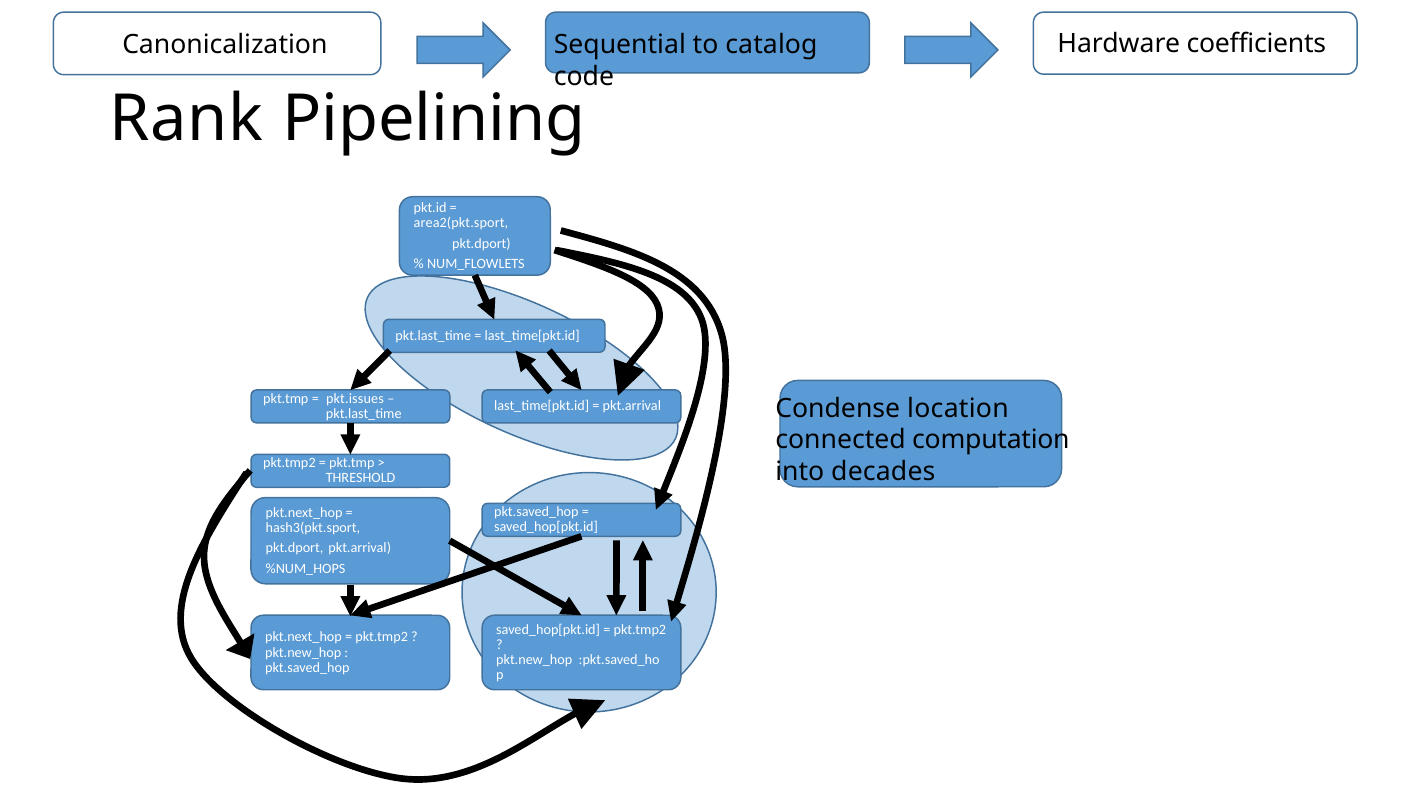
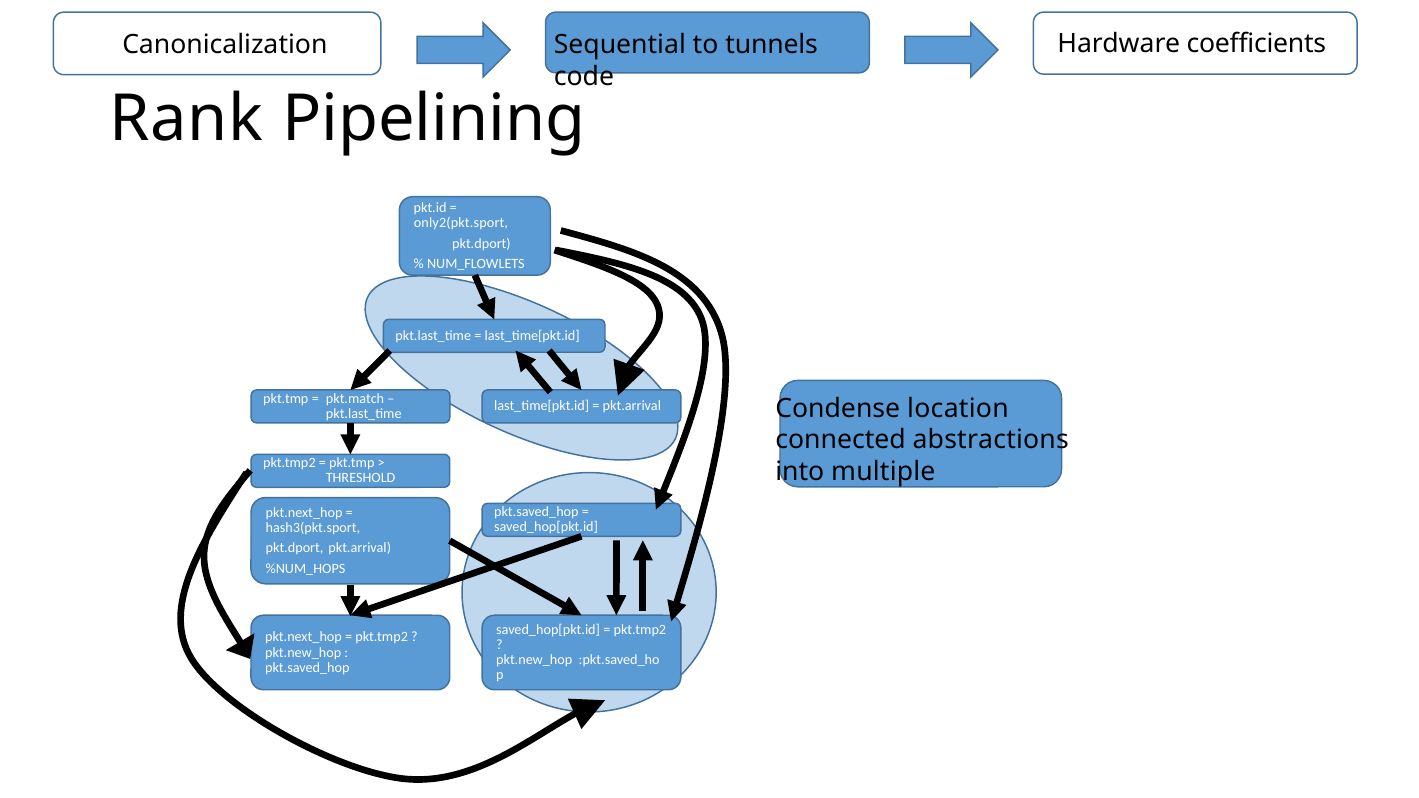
catalog: catalog -> tunnels
area2(pkt.sport: area2(pkt.sport -> only2(pkt.sport
pkt.issues: pkt.issues -> pkt.match
computation: computation -> abstractions
decades: decades -> multiple
